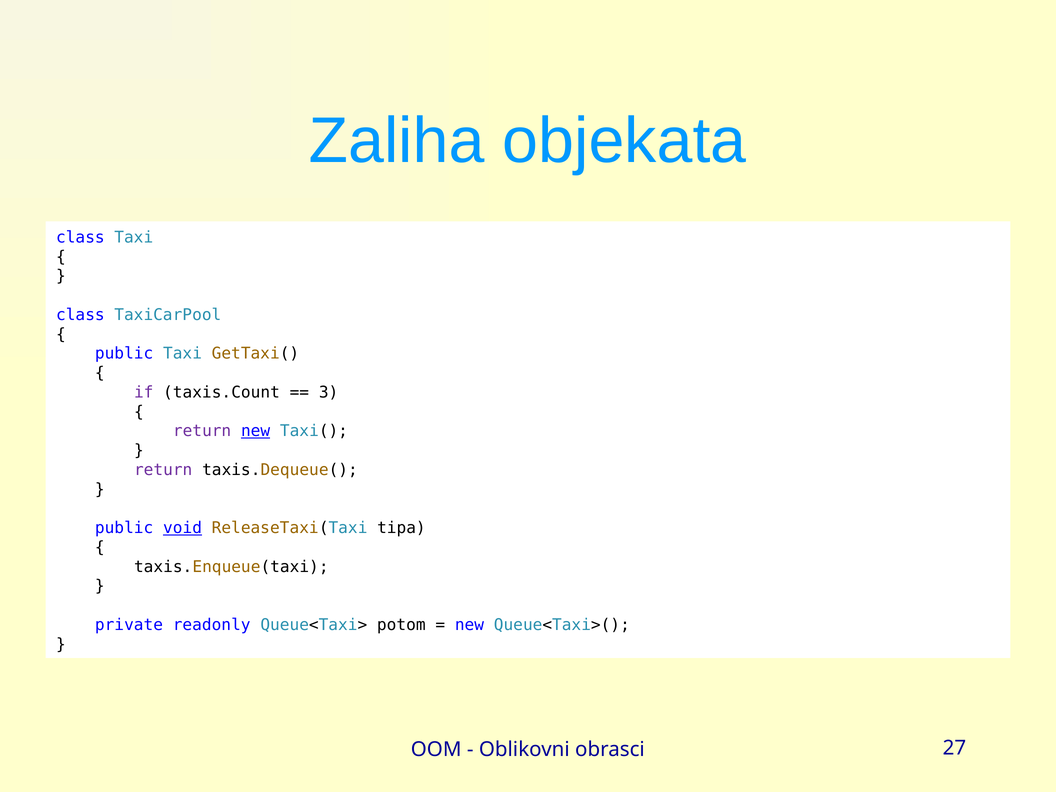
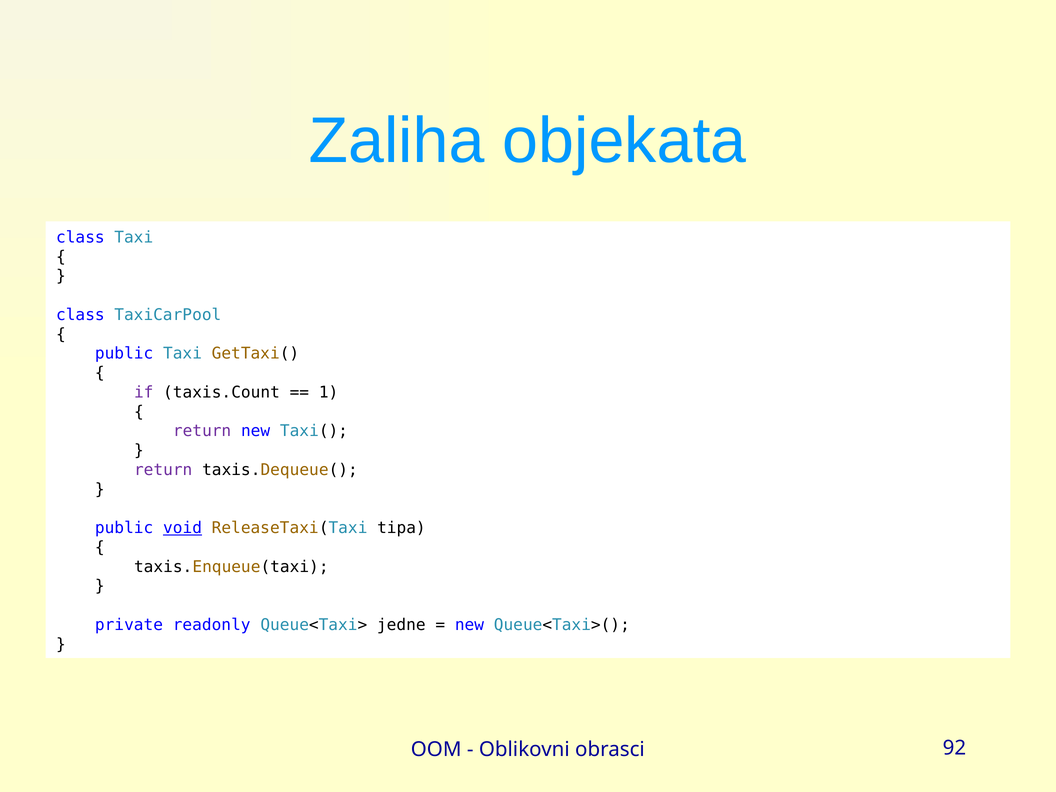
3: 3 -> 1
new at (256, 431) underline: present -> none
potom: potom -> jedne
27: 27 -> 92
